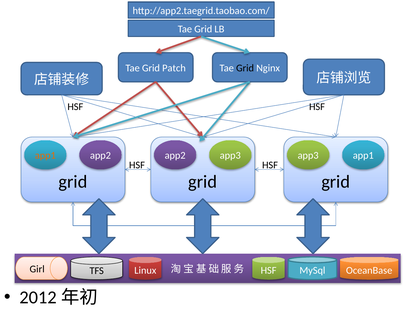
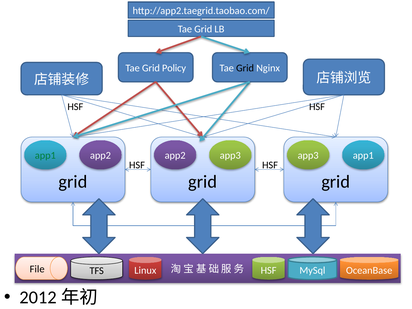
Patch: Patch -> Policy
app1 at (45, 156) colour: orange -> green
Girl: Girl -> File
